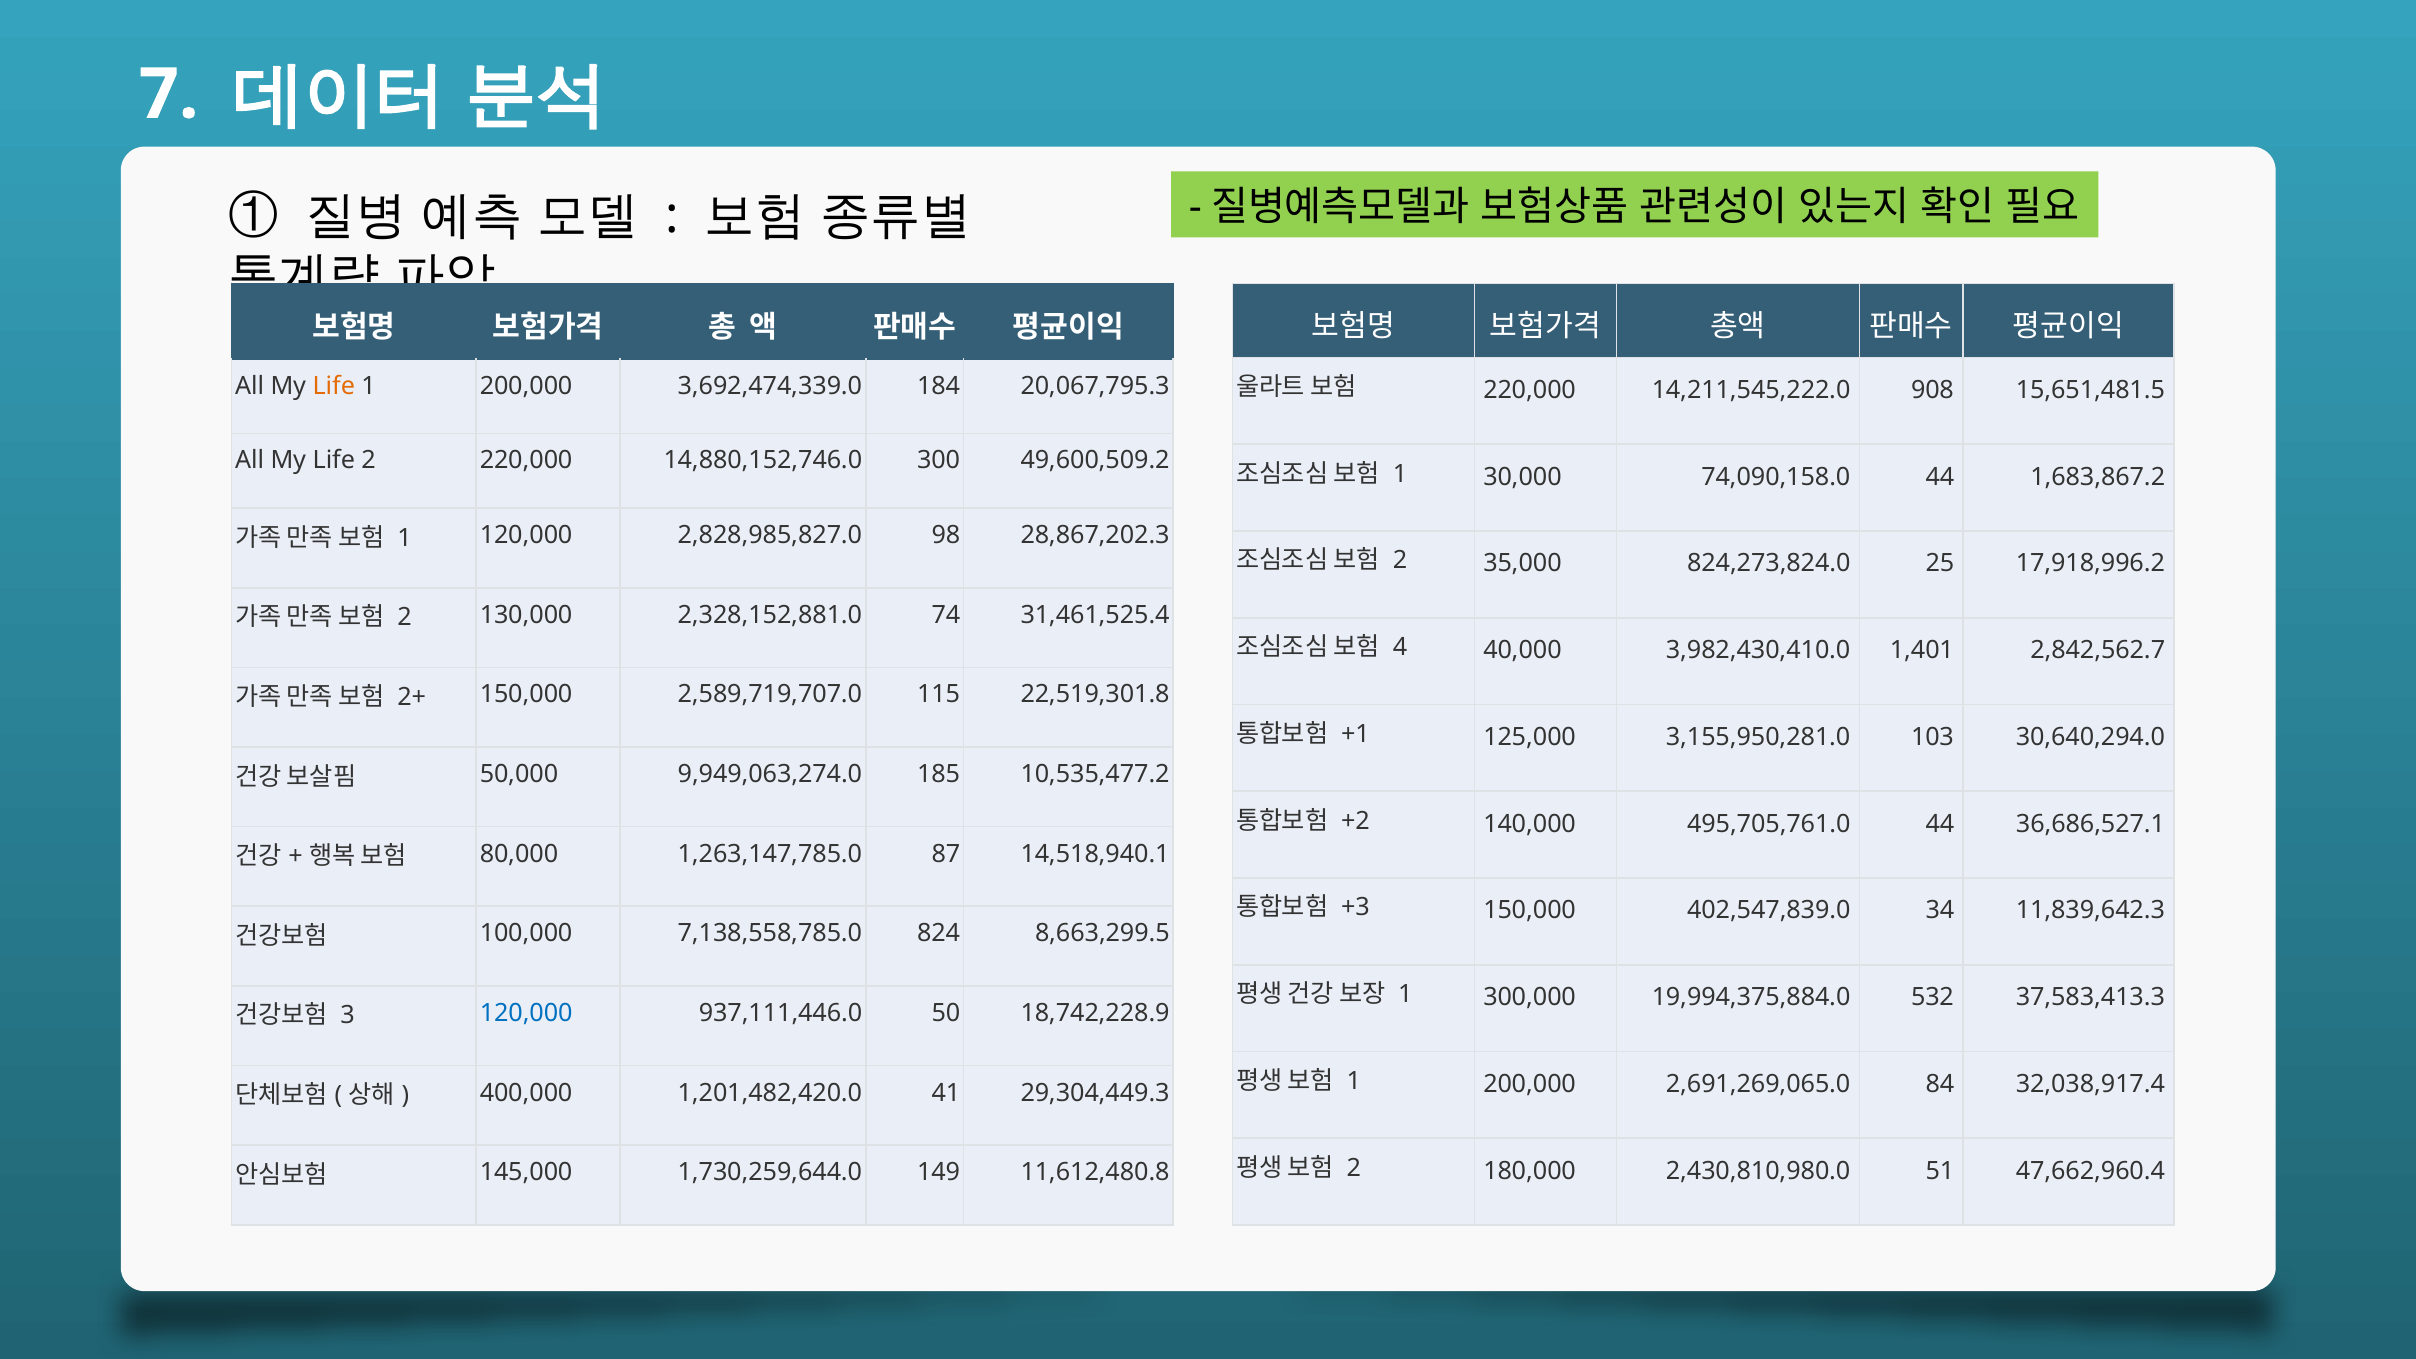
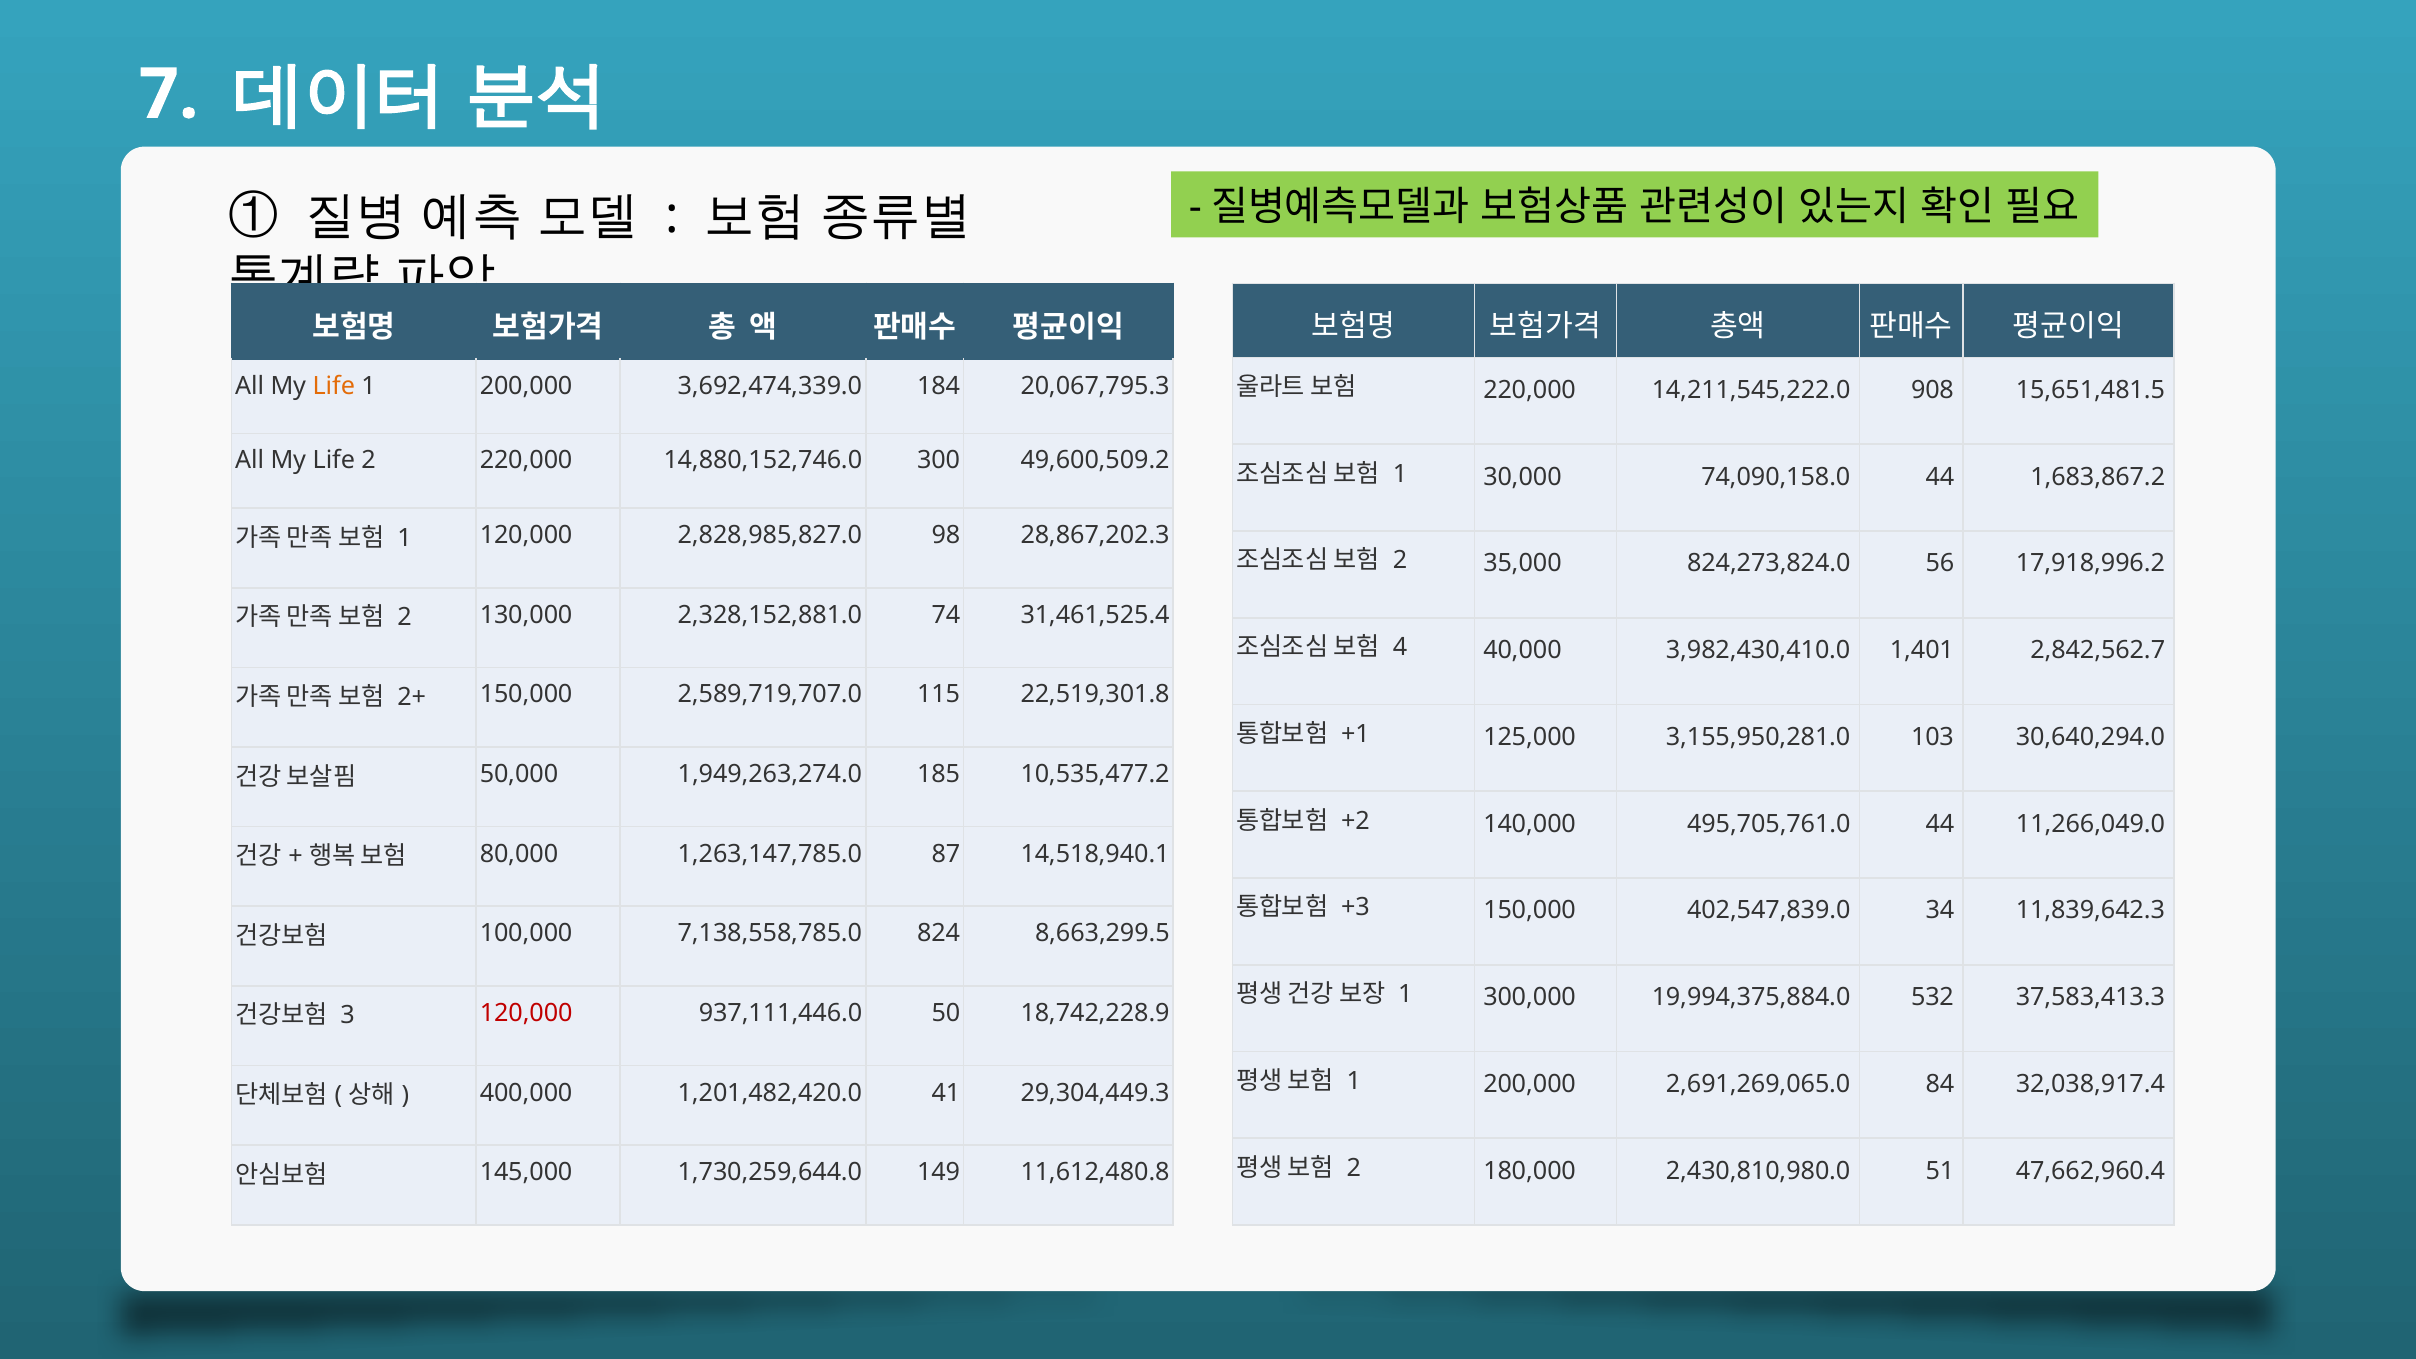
25: 25 -> 56
9,949,063,274.0: 9,949,063,274.0 -> 1,949,263,274.0
36,686,527.1: 36,686,527.1 -> 11,266,049.0
120,000 at (526, 1013) colour: blue -> red
